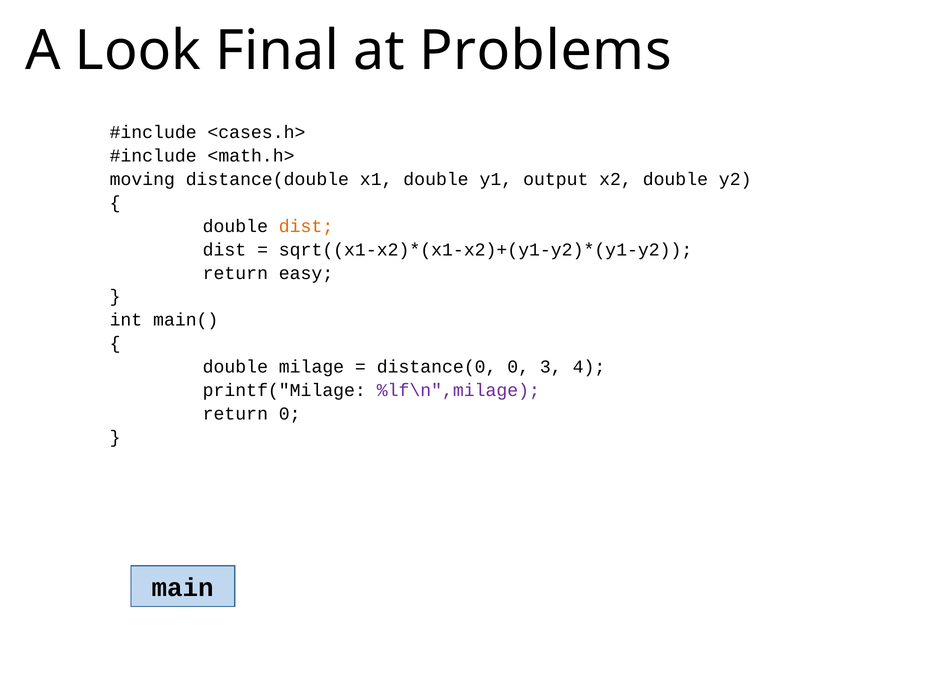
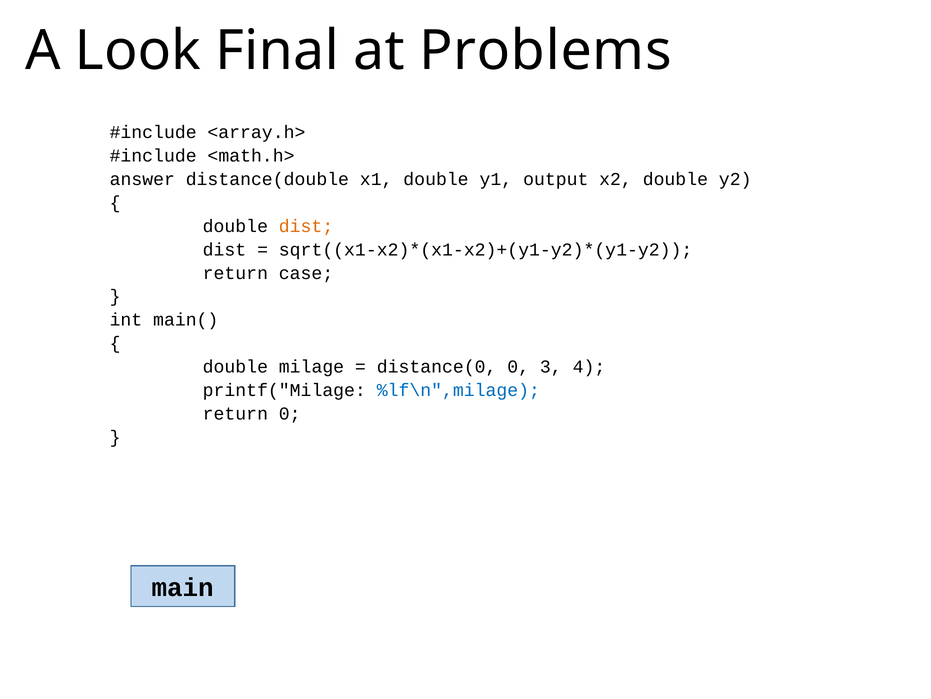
<cases.h>: <cases.h> -> <array.h>
moving: moving -> answer
easy: easy -> case
%lf\n",milage colour: purple -> blue
